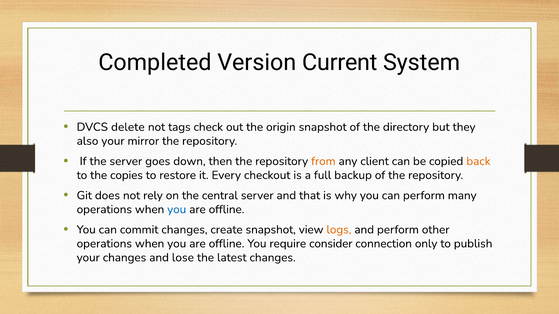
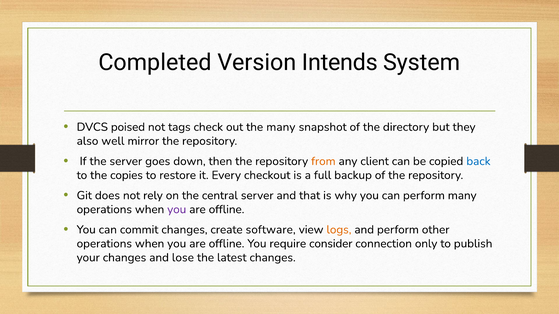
Current: Current -> Intends
delete: delete -> poised
the origin: origin -> many
also your: your -> well
back colour: orange -> blue
you at (177, 210) colour: blue -> purple
create snapshot: snapshot -> software
